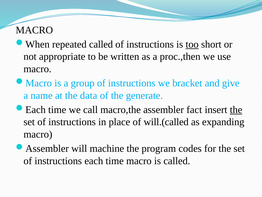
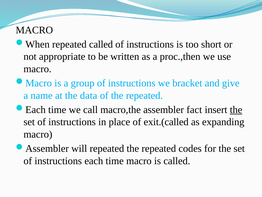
too underline: present -> none
of the generate: generate -> repeated
will.(called: will.(called -> exit.(called
will machine: machine -> repeated
program at (159, 148): program -> repeated
